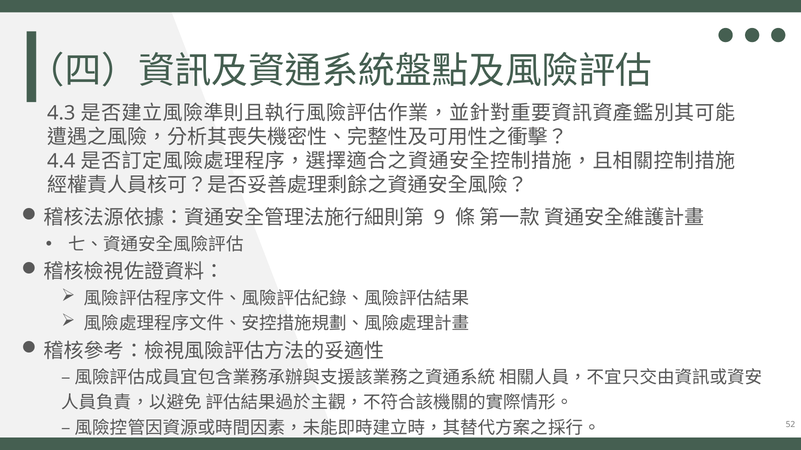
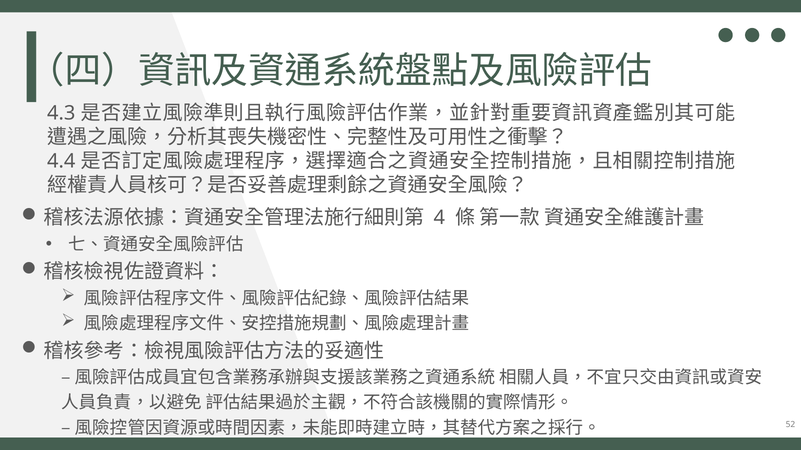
9: 9 -> 4
